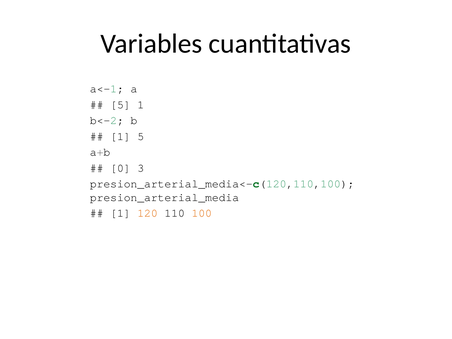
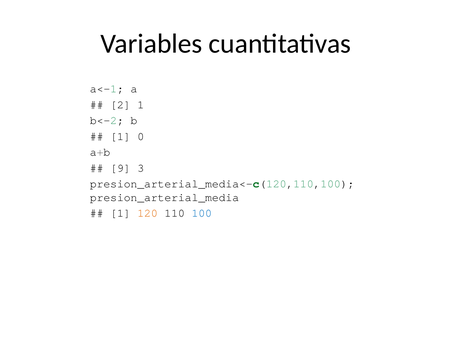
5 at (120, 105): 5 -> 2
1 5: 5 -> 0
0: 0 -> 9
100 colour: orange -> blue
